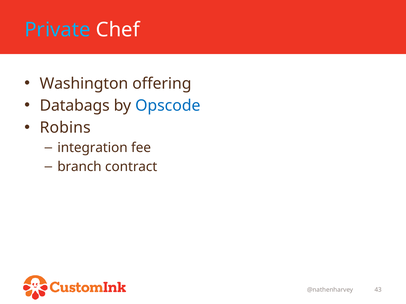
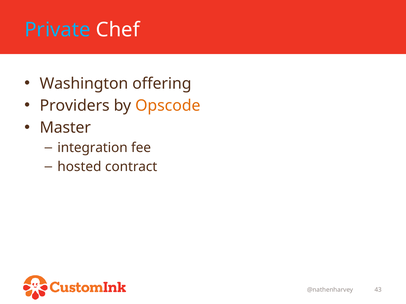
Databags: Databags -> Providers
Opscode colour: blue -> orange
Robins: Robins -> Master
branch: branch -> hosted
